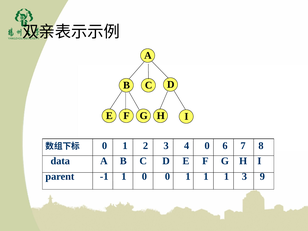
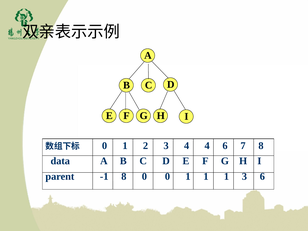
4 0: 0 -> 4
-1 1: 1 -> 8
3 9: 9 -> 6
